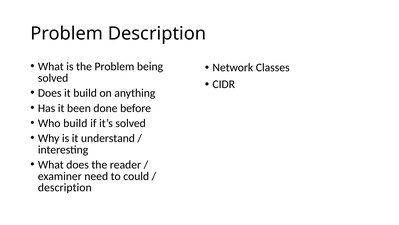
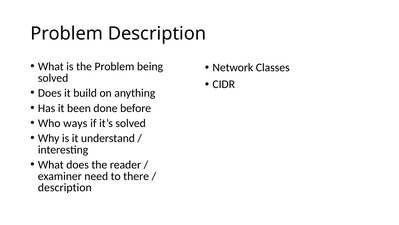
Who build: build -> ways
could: could -> there
